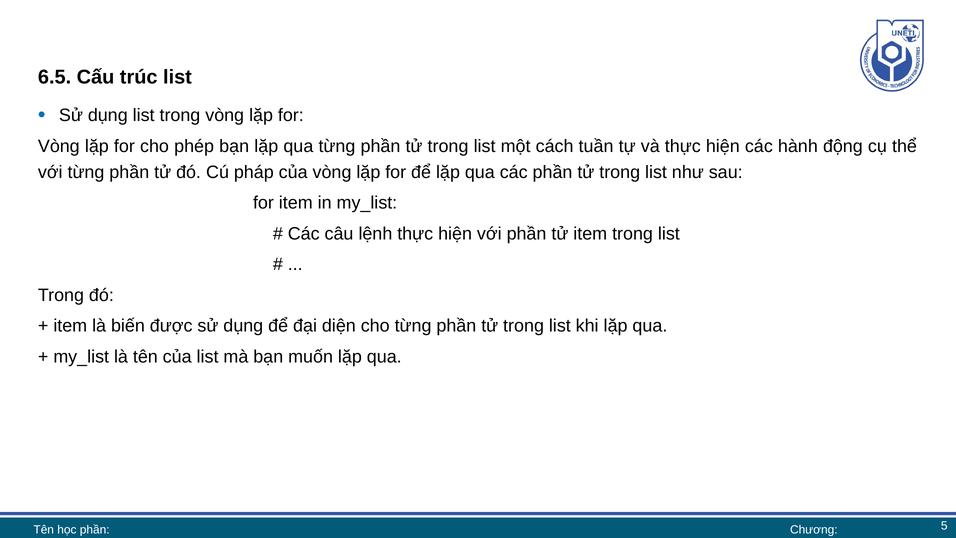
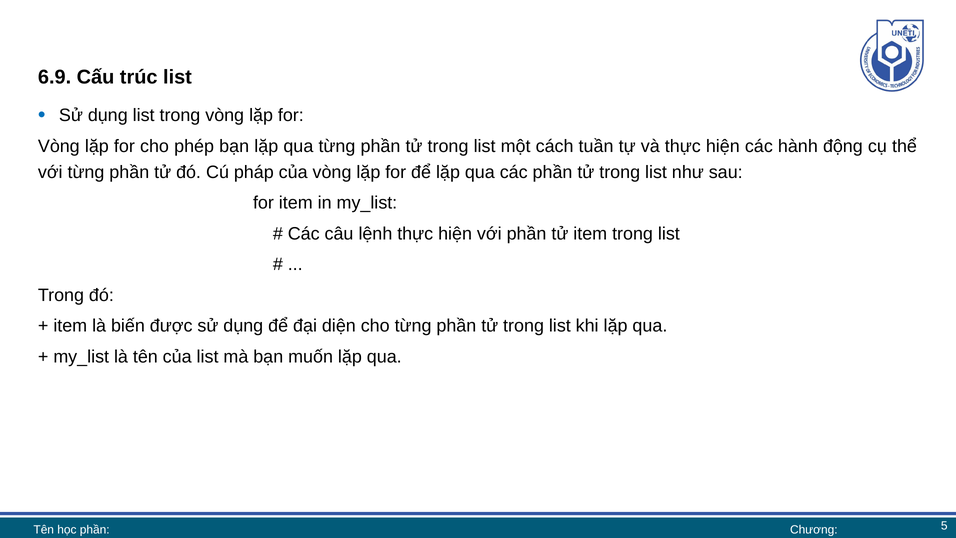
6.5: 6.5 -> 6.9
